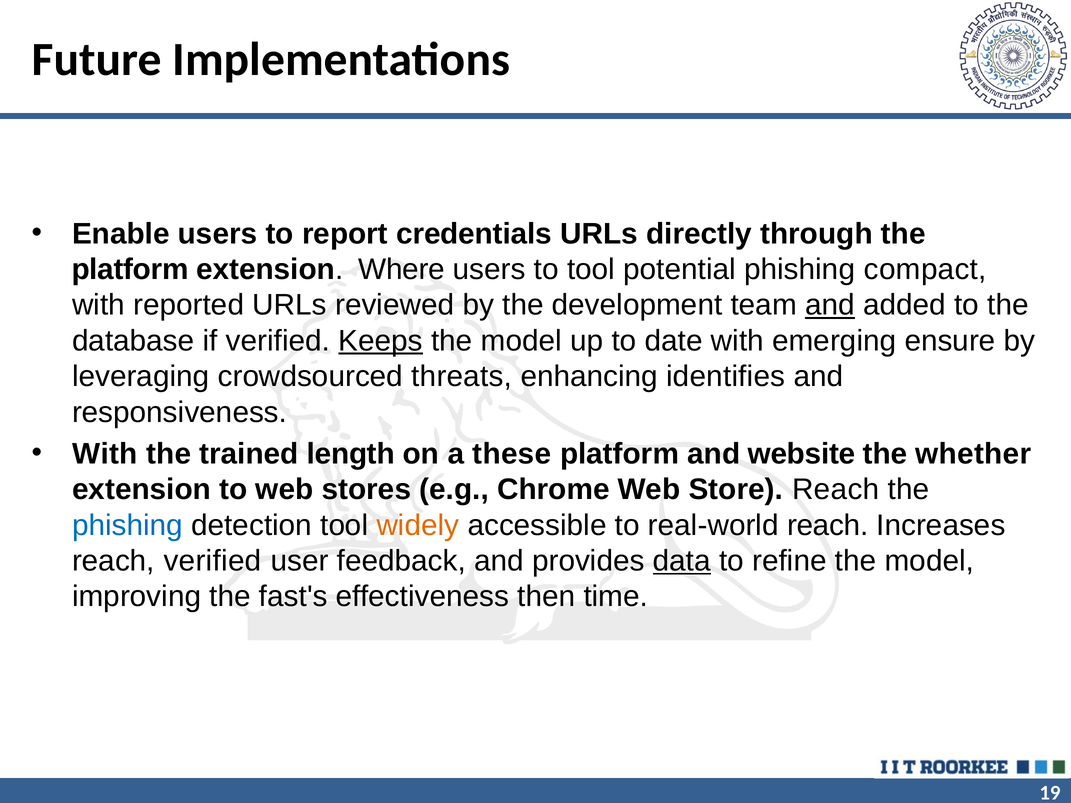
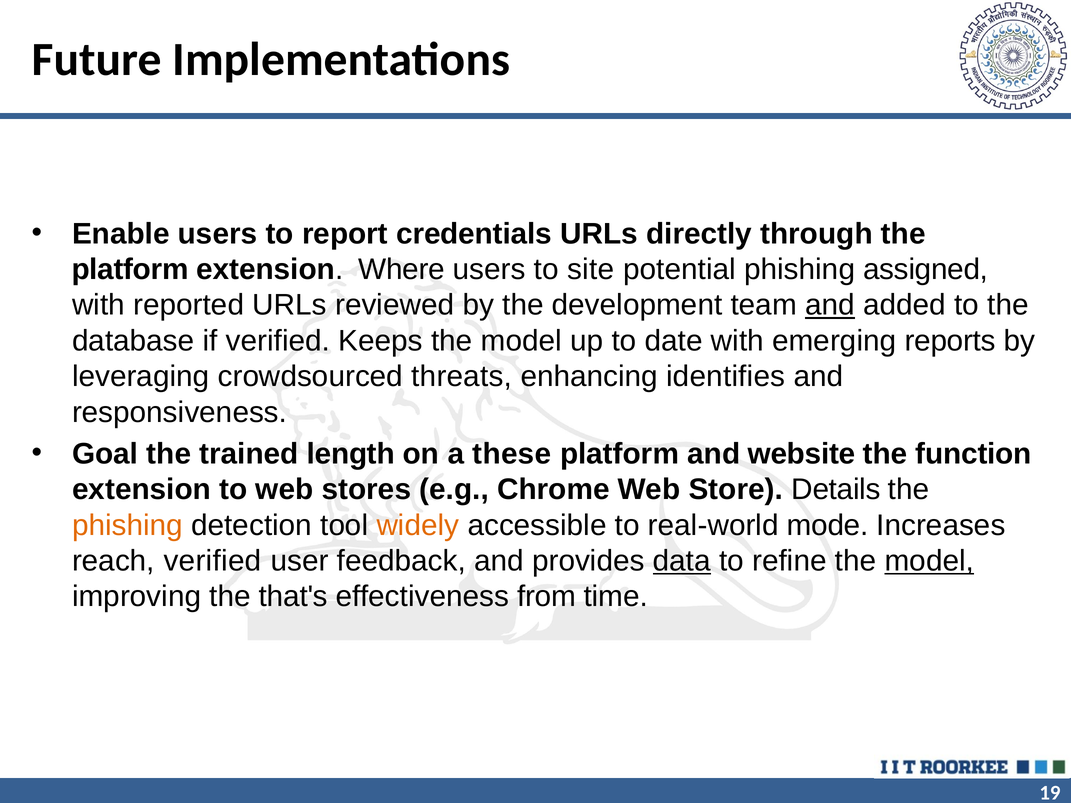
to tool: tool -> site
compact: compact -> assigned
Keeps underline: present -> none
ensure: ensure -> reports
With at (105, 454): With -> Goal
whether: whether -> function
Store Reach: Reach -> Details
phishing at (127, 525) colour: blue -> orange
real-world reach: reach -> mode
model at (929, 561) underline: none -> present
fast's: fast's -> that's
then: then -> from
